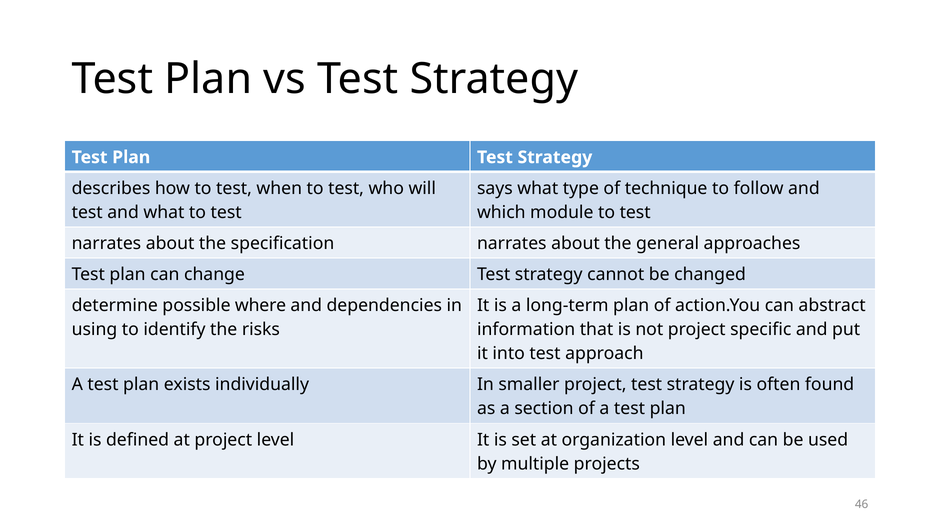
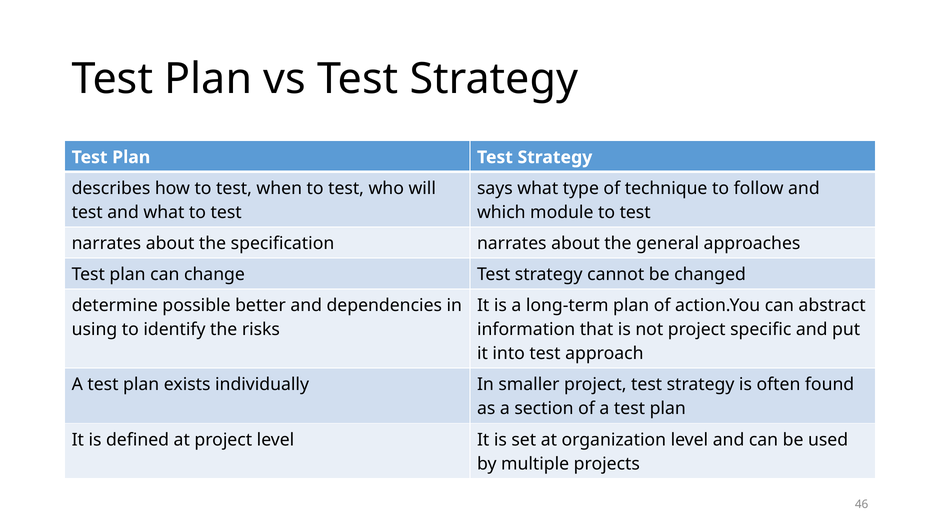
where: where -> better
